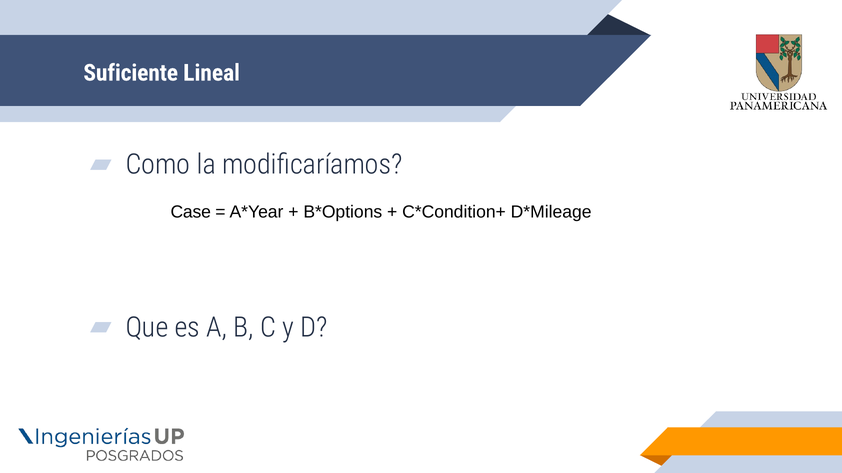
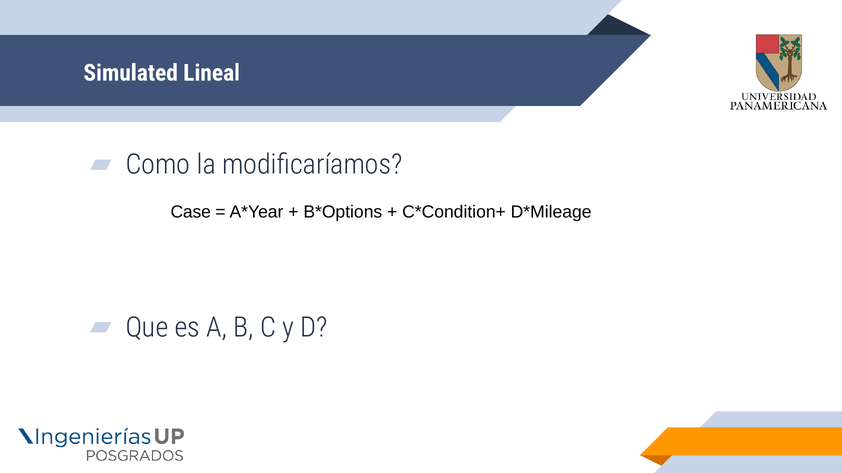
Suficiente: Suficiente -> Simulated
